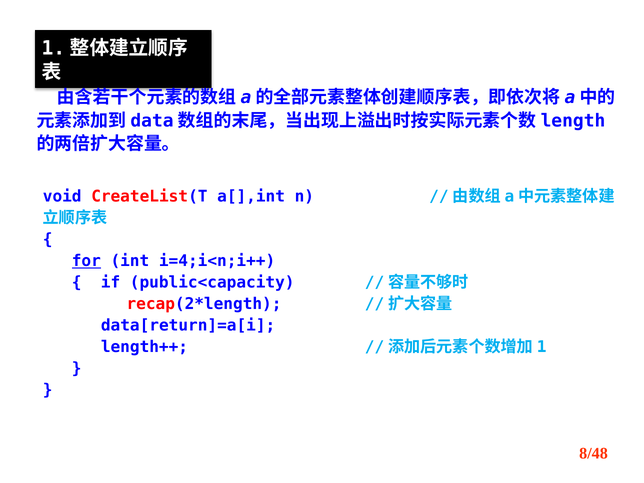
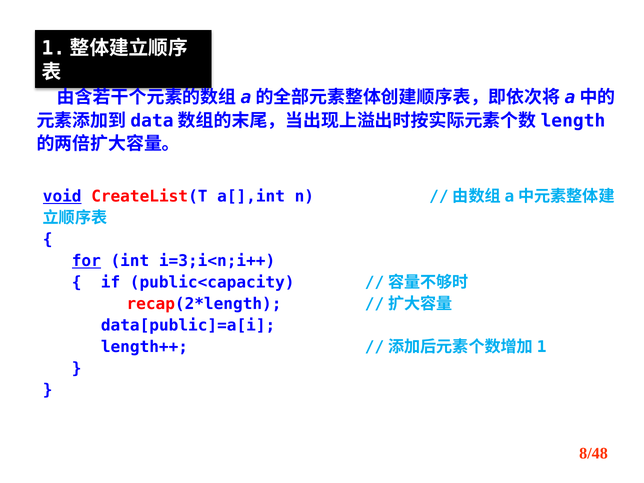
void underline: none -> present
i=4;i<n;i++: i=4;i<n;i++ -> i=3;i<n;i++
data[return]=a[i: data[return]=a[i -> data[public]=a[i
